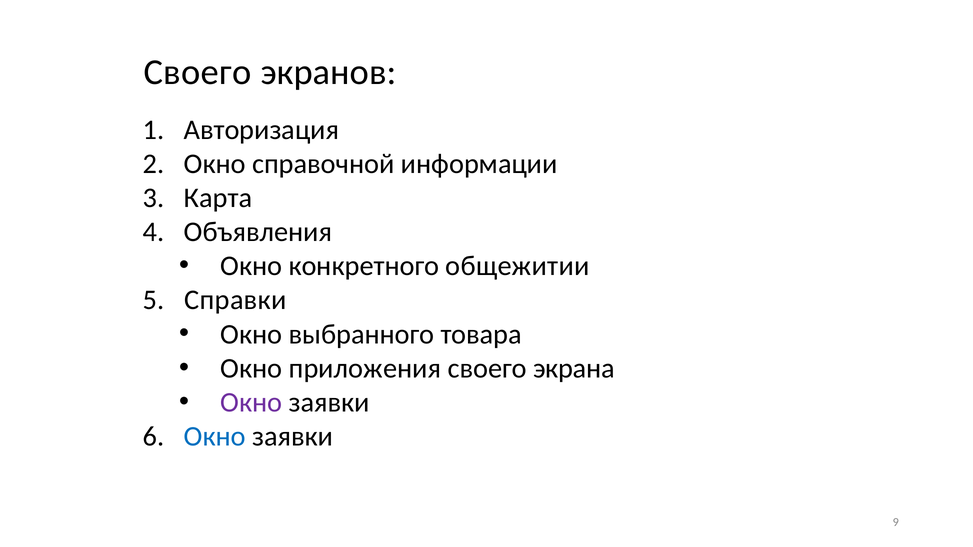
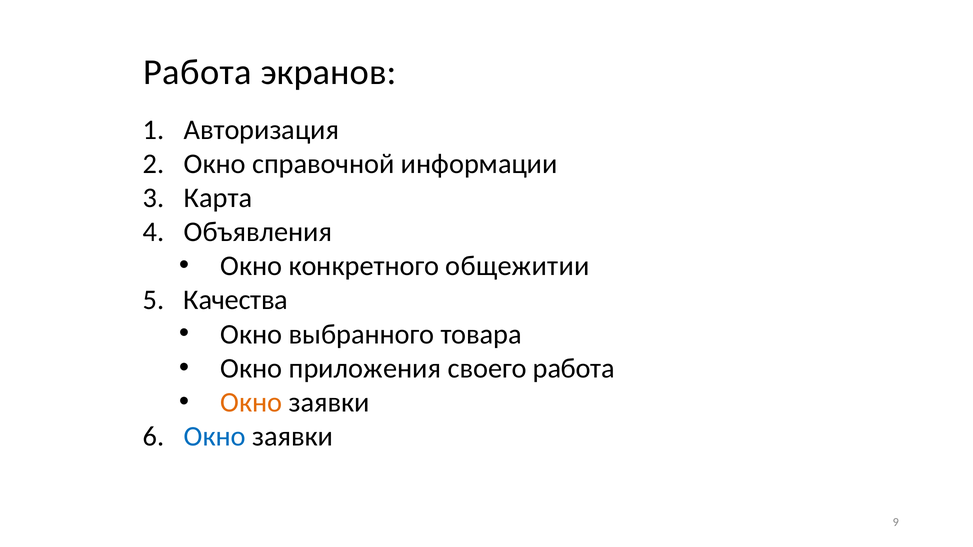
Своего at (197, 72): Своего -> Работа
Справки: Справки -> Качества
своего экрана: экрана -> работа
Окно at (251, 403) colour: purple -> orange
